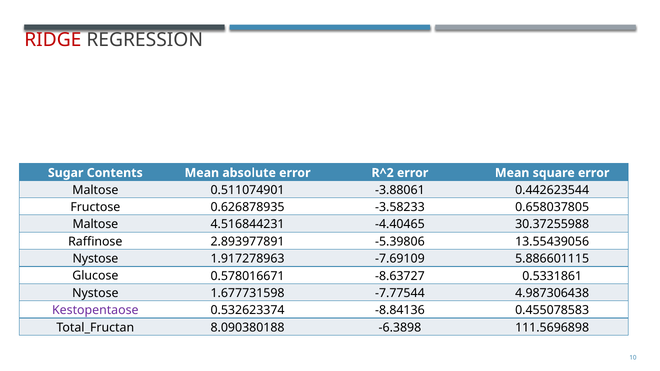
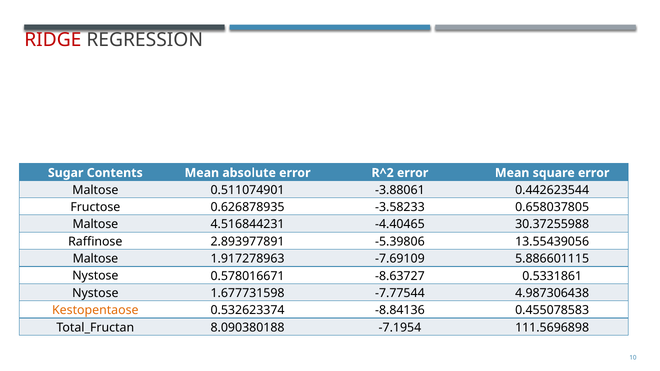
Nystose at (95, 259): Nystose -> Maltose
Glucose at (95, 276): Glucose -> Nystose
Kestopentaose colour: purple -> orange
-6.3898: -6.3898 -> -7.1954
